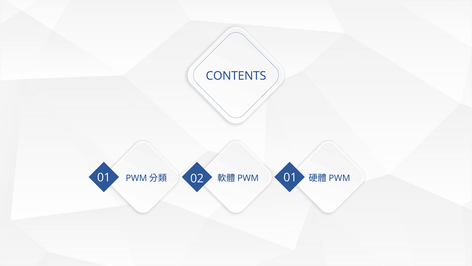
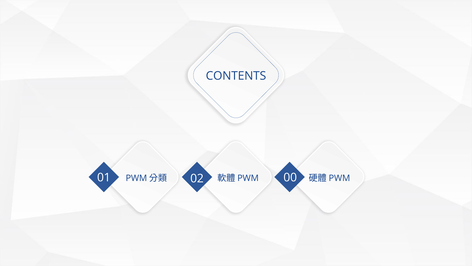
02 01: 01 -> 00
